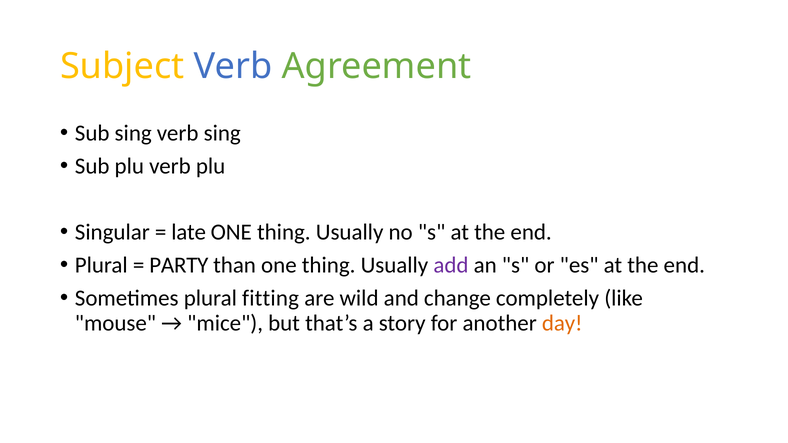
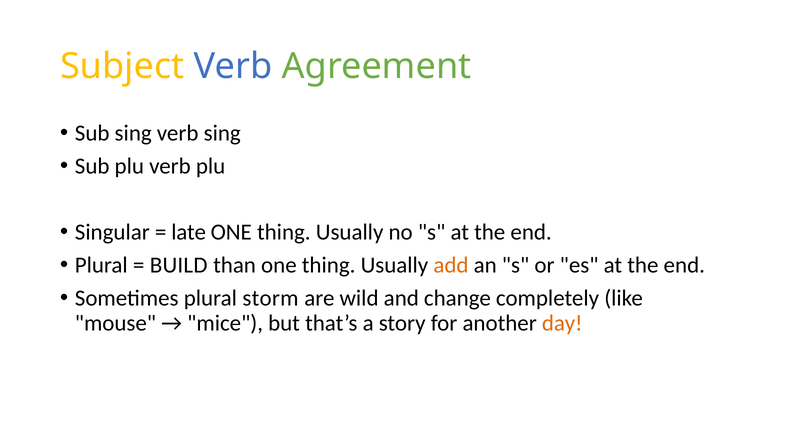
PARTY: PARTY -> BUILD
add colour: purple -> orange
fitting: fitting -> storm
